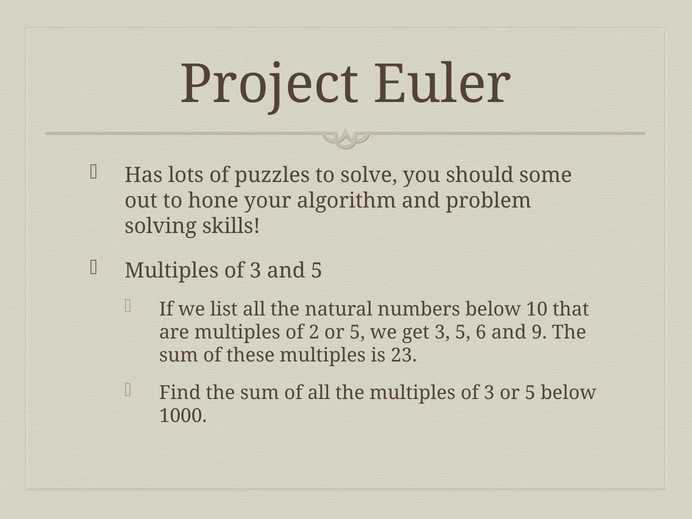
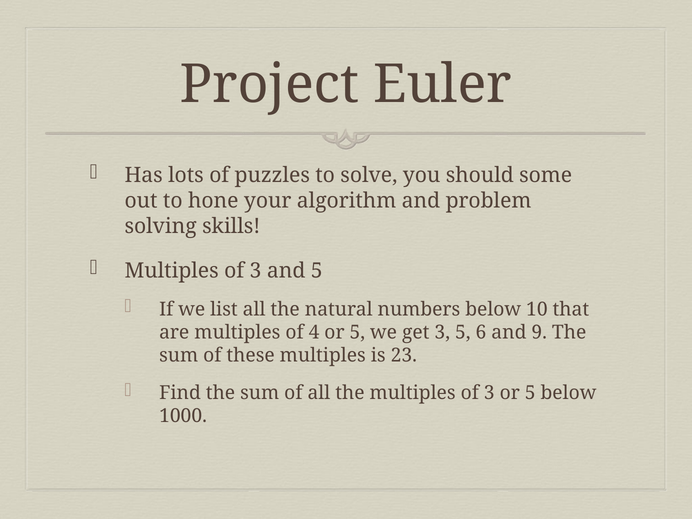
2: 2 -> 4
